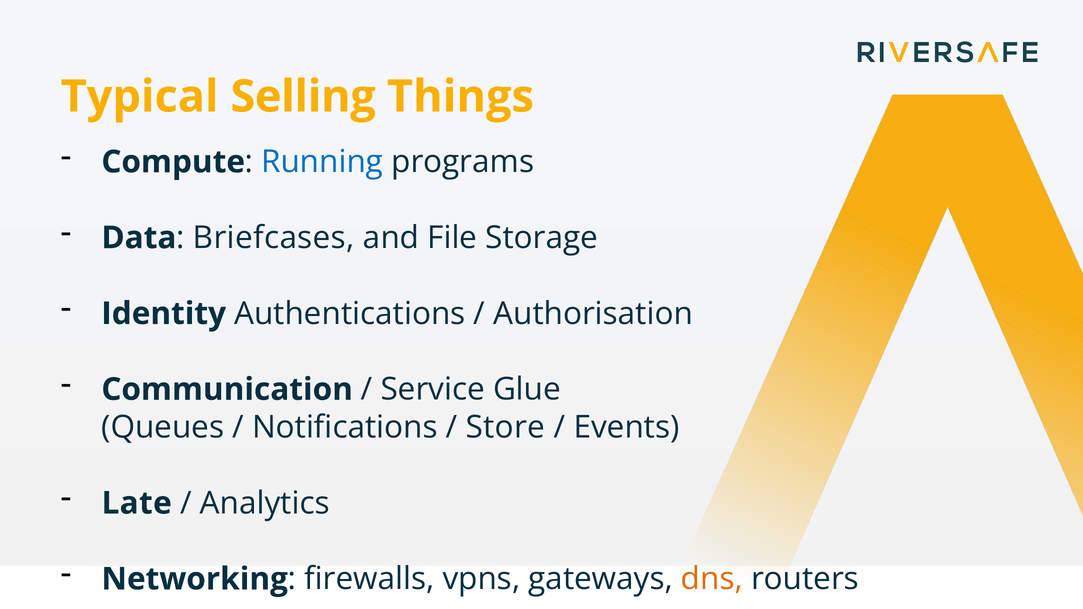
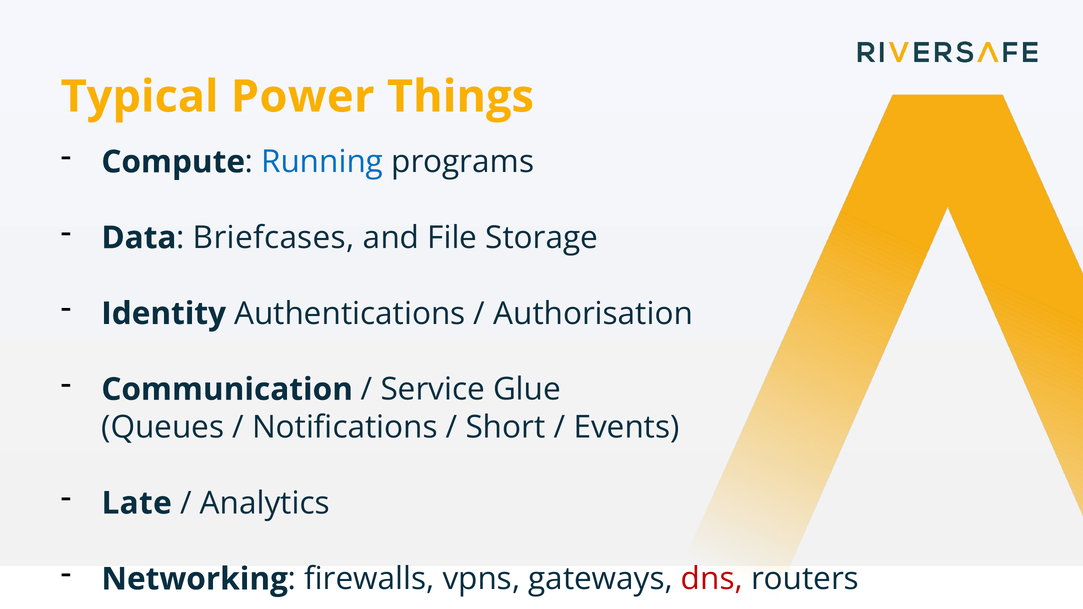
Selling: Selling -> Power
Store: Store -> Short
dns colour: orange -> red
